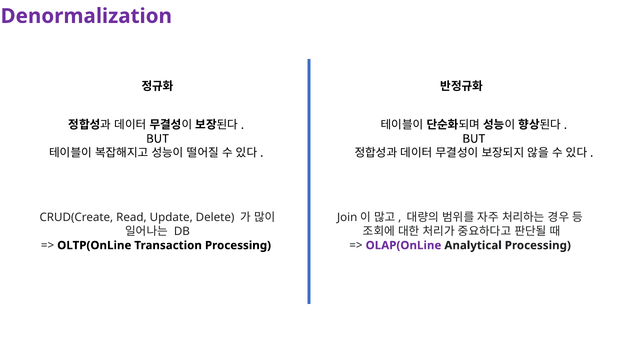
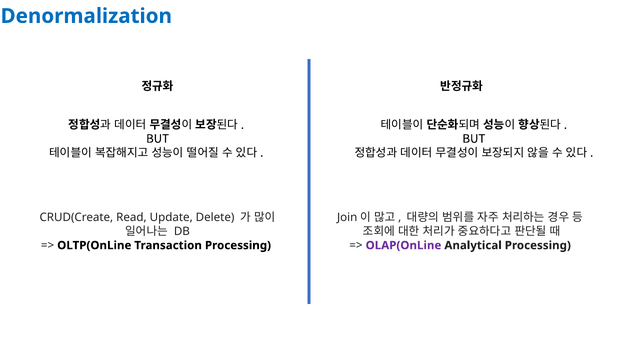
Denormalization colour: purple -> blue
